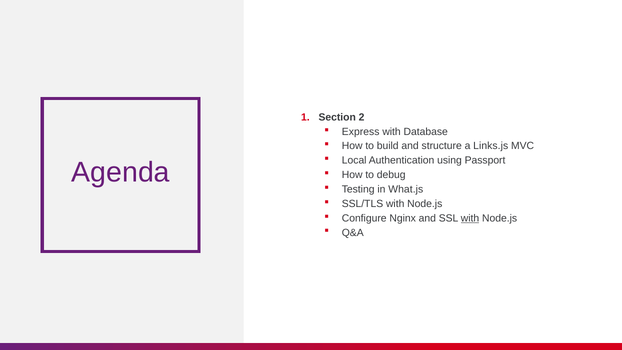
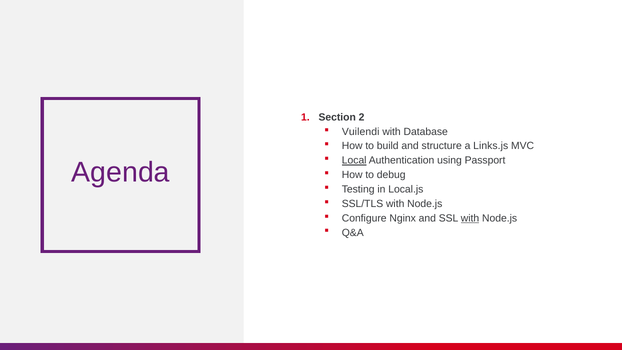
Express: Express -> Vuilendi
Local underline: none -> present
What.js: What.js -> Local.js
